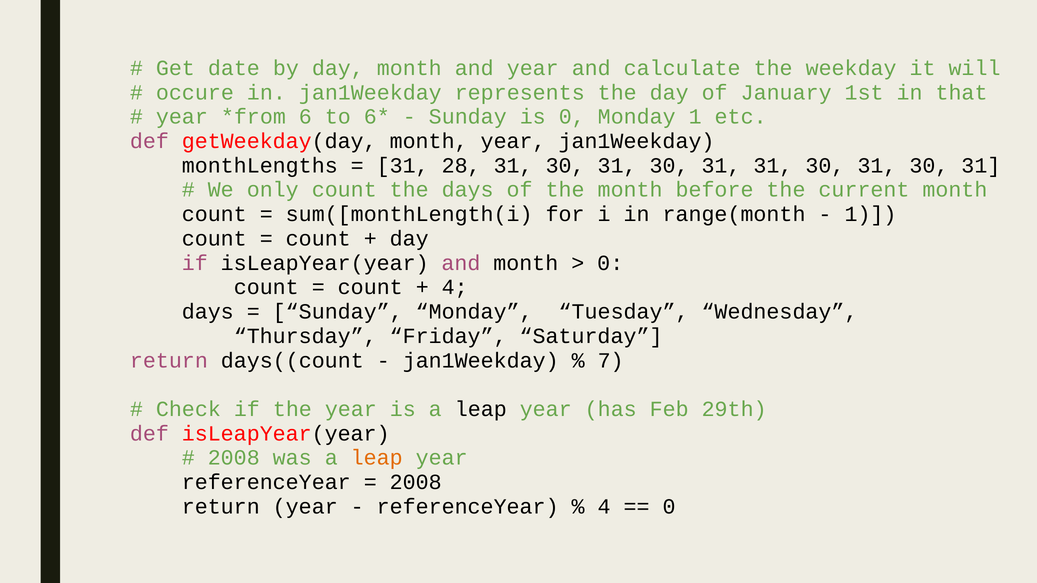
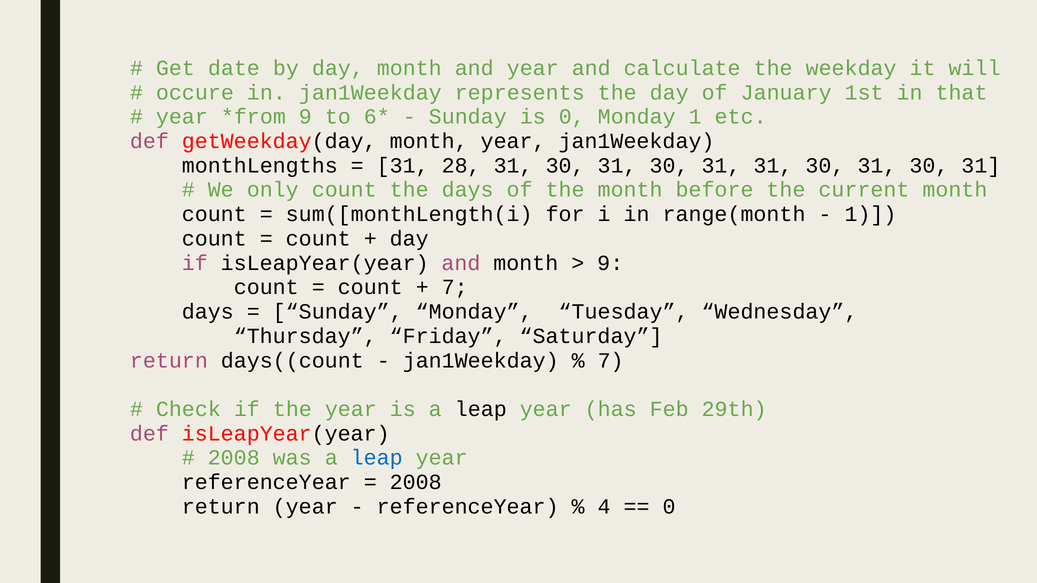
6 at (305, 117): 6 -> 9
0 at (610, 263): 0 -> 9
4 at (455, 287): 4 -> 7
leap at (377, 458) colour: orange -> blue
